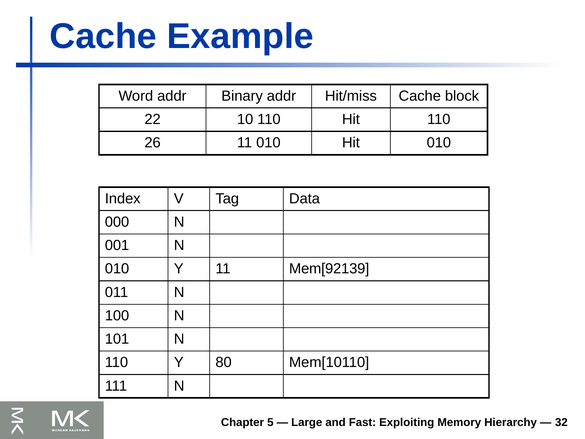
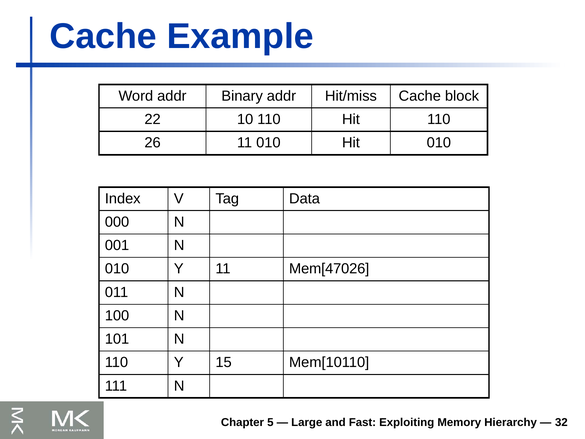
Mem[92139: Mem[92139 -> Mem[47026
80: 80 -> 15
